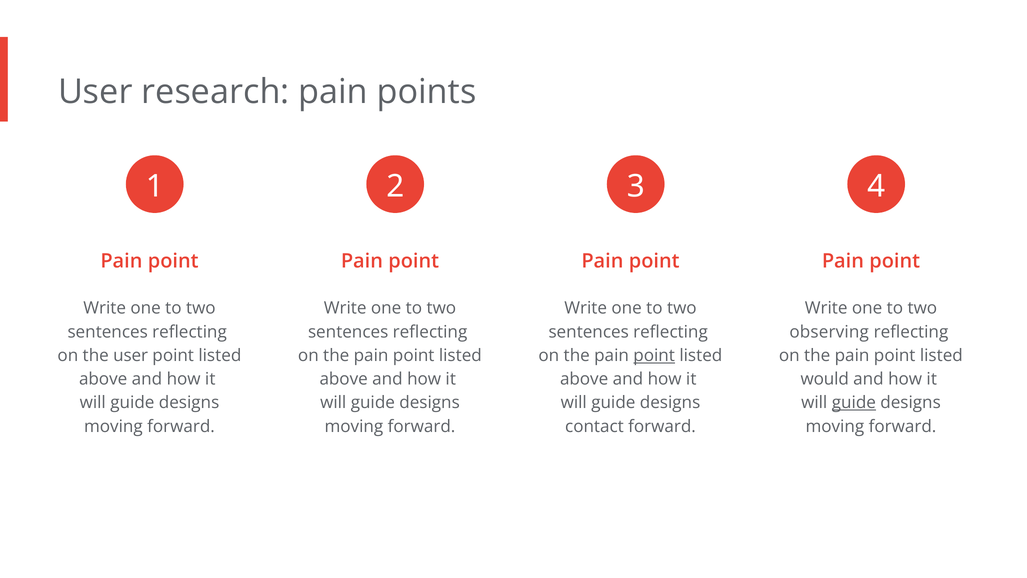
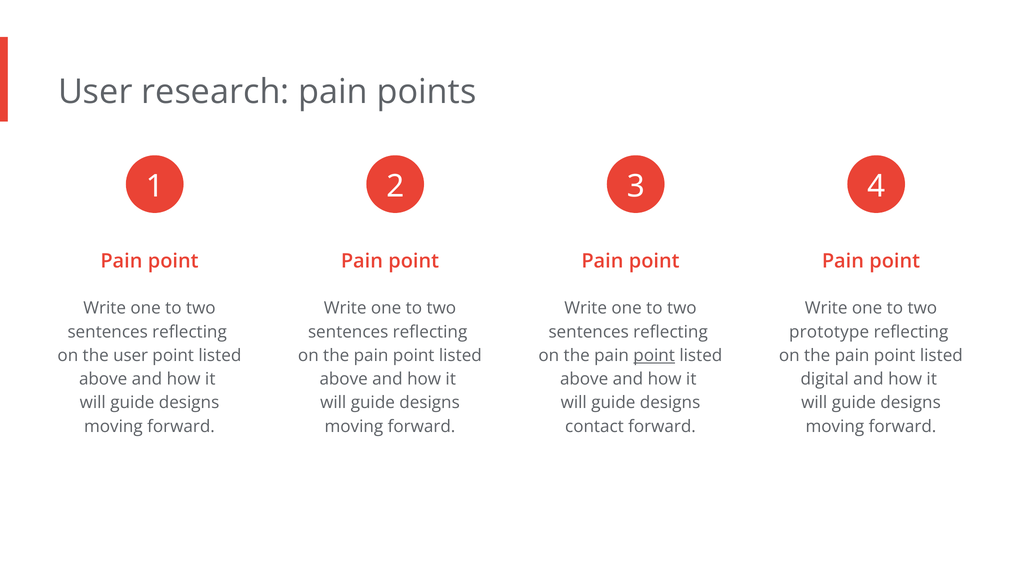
observing: observing -> prototype
would: would -> digital
guide at (854, 403) underline: present -> none
